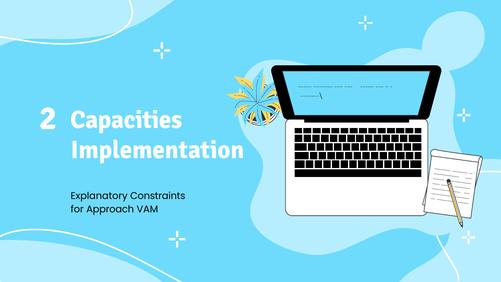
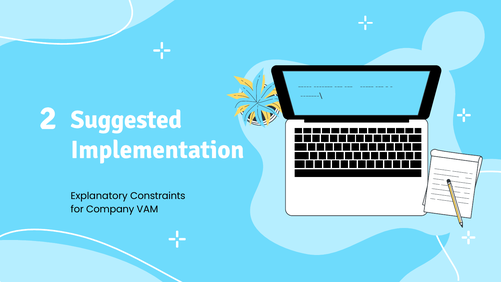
Capacities: Capacities -> Suggested
Approach: Approach -> Company
